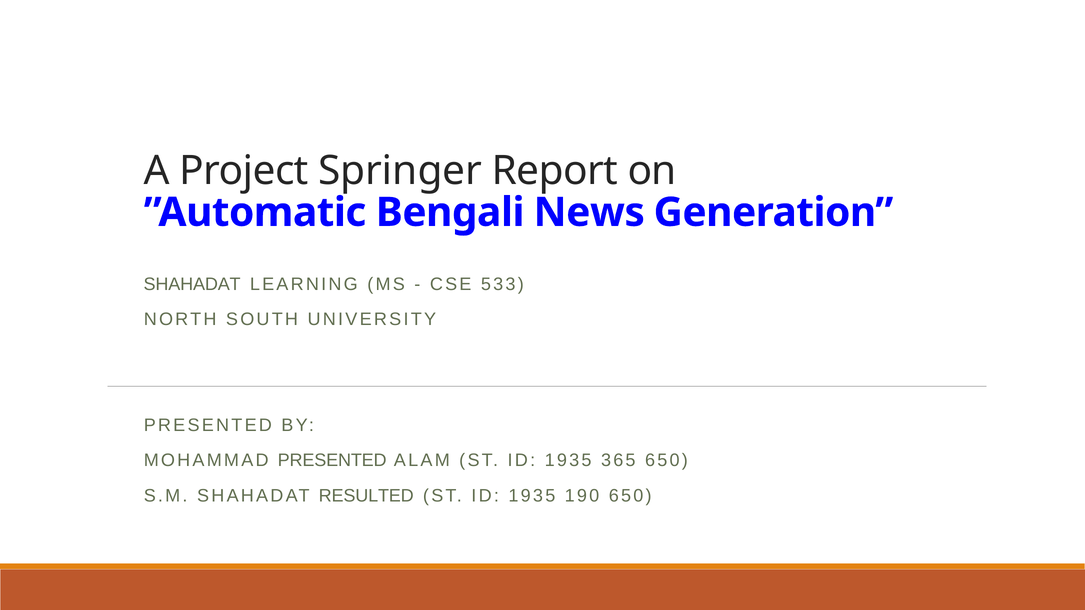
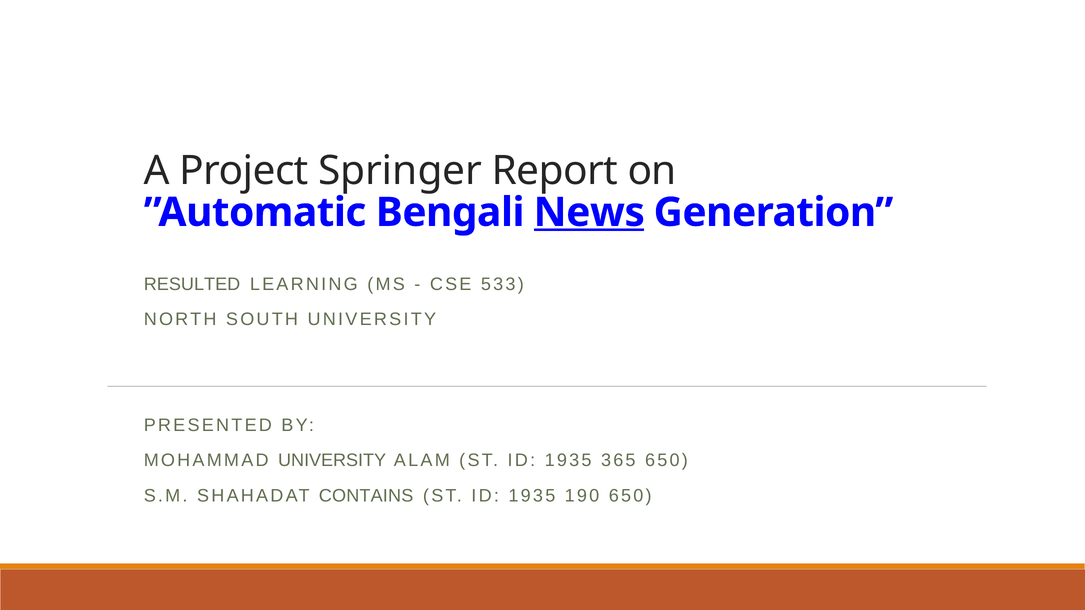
News underline: none -> present
SHAHADAT at (192, 284): SHAHADAT -> RESULTED
MOHAMMAD PRESENTED: PRESENTED -> UNIVERSITY
RESULTED: RESULTED -> CONTAINS
